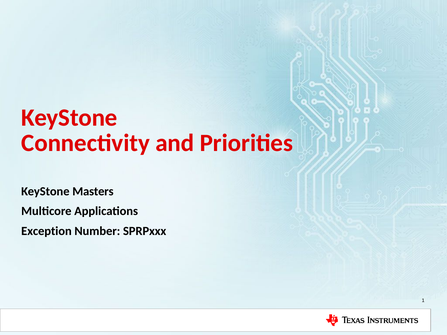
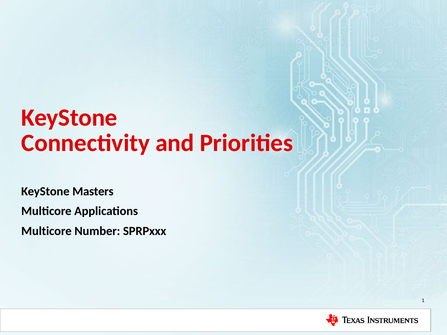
Exception at (46, 231): Exception -> Multicore
